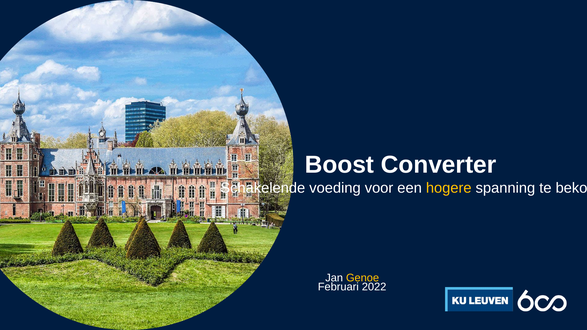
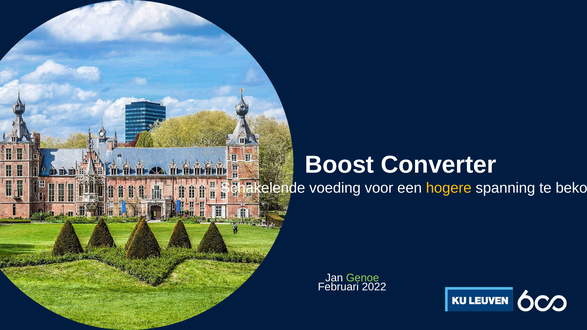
Genoe colour: yellow -> light green
